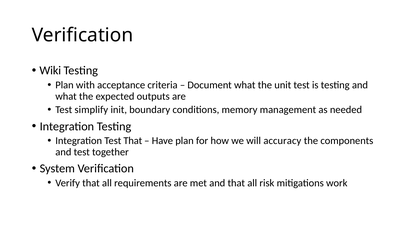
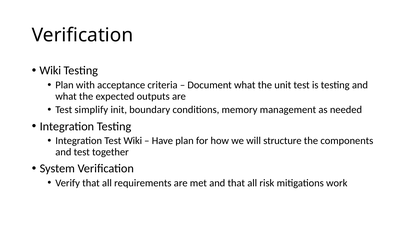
Test That: That -> Wiki
accuracy: accuracy -> structure
